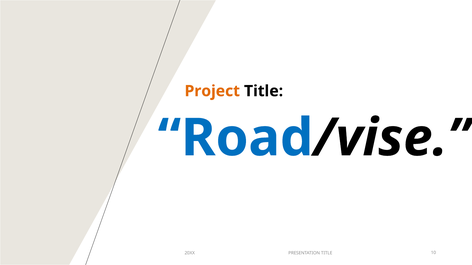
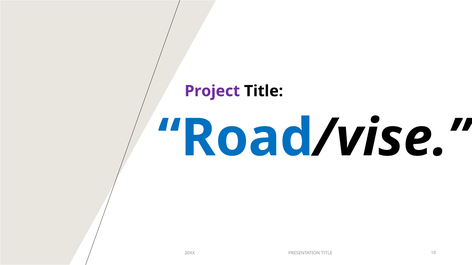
Project colour: orange -> purple
